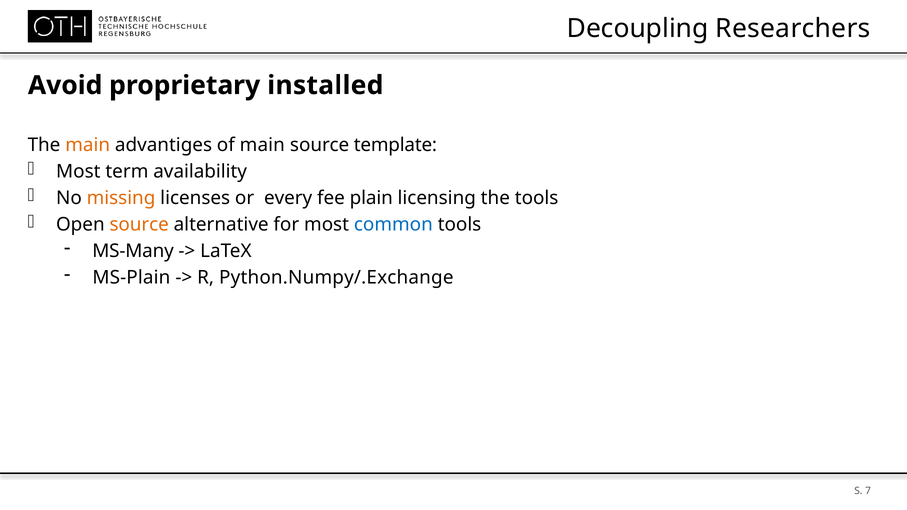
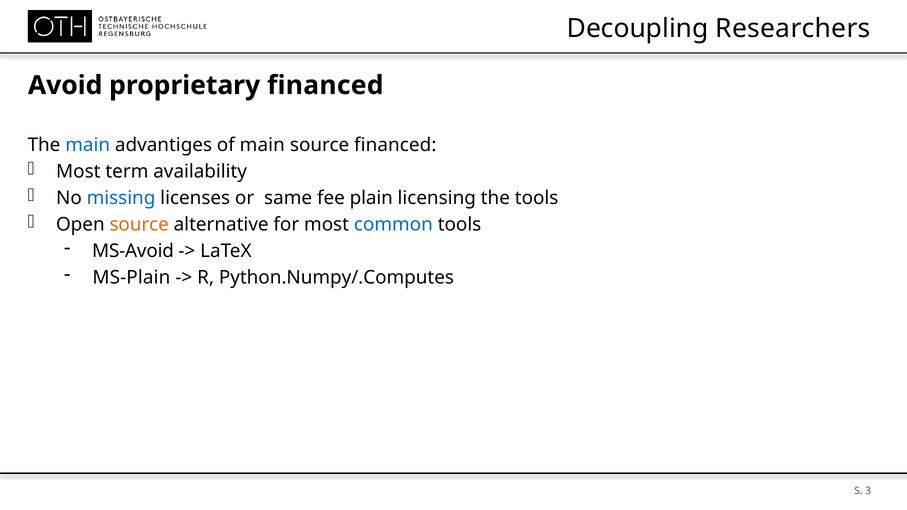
proprietary installed: installed -> financed
main at (88, 145) colour: orange -> blue
source template: template -> financed
missing colour: orange -> blue
every: every -> same
MS-Many: MS-Many -> MS-Avoid
Python.Numpy/.Exchange: Python.Numpy/.Exchange -> Python.Numpy/.Computes
7: 7 -> 3
